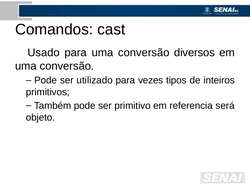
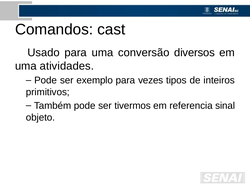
conversão at (67, 66): conversão -> atividades
utilizado: utilizado -> exemplo
primitivo: primitivo -> tivermos
será: será -> sinal
